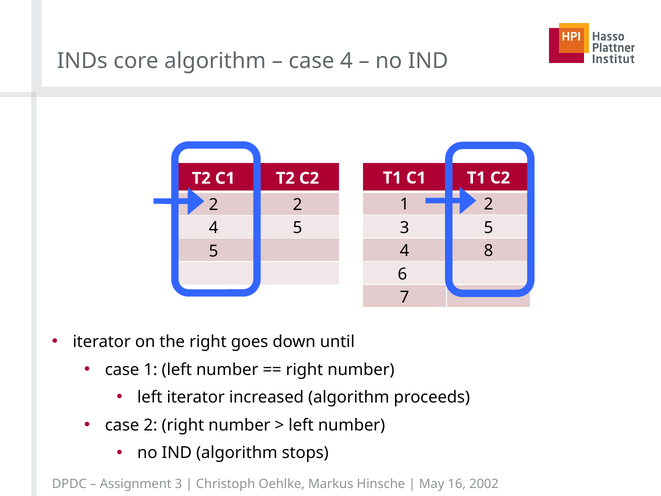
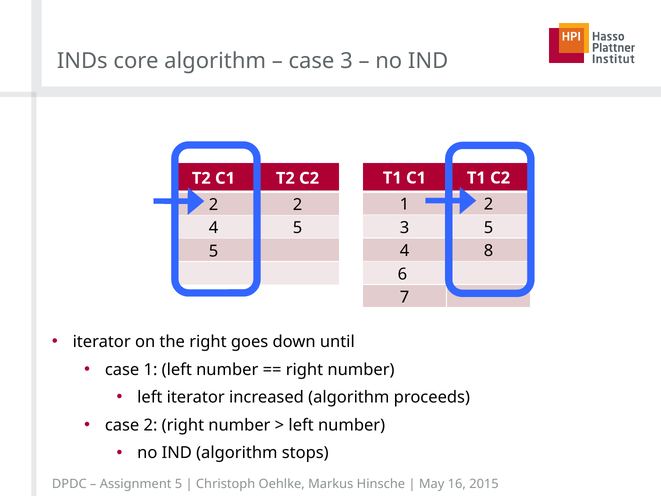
case 4: 4 -> 3
Assignment 3: 3 -> 5
2002: 2002 -> 2015
